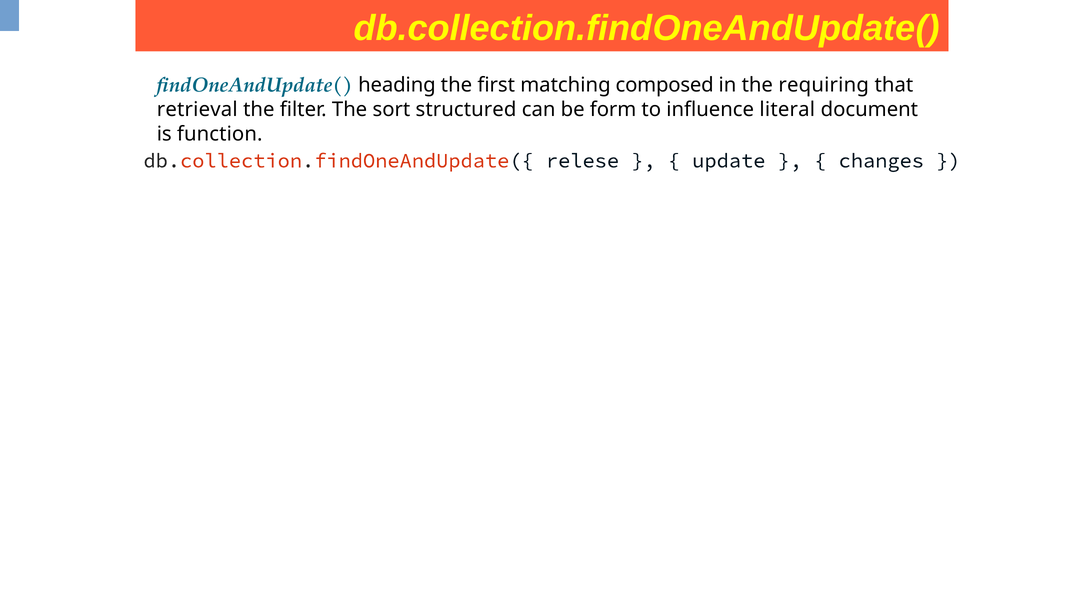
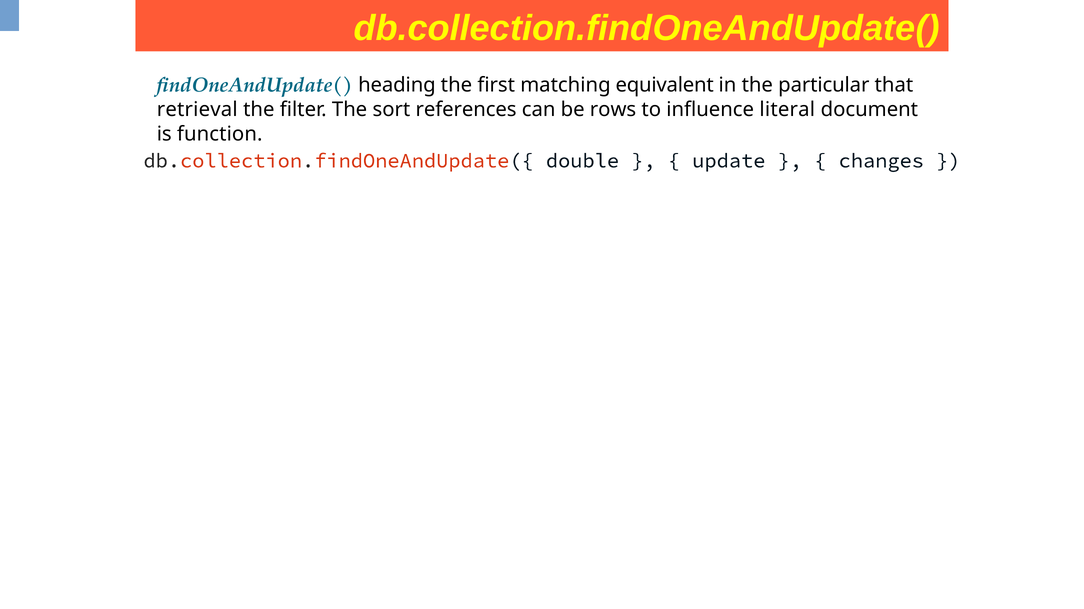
composed: composed -> equivalent
requiring: requiring -> particular
structured: structured -> references
form: form -> rows
relese: relese -> double
